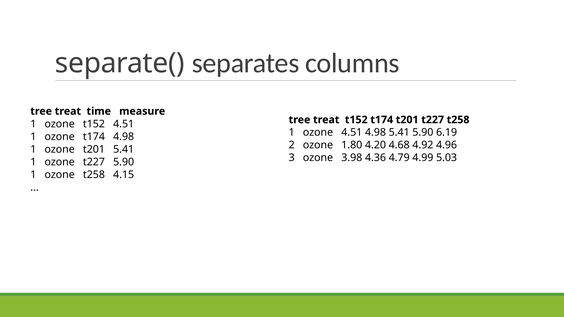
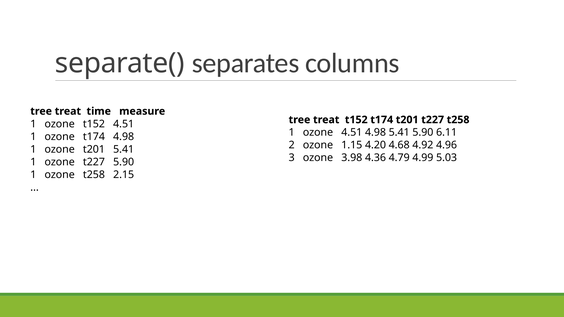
6.19: 6.19 -> 6.11
1.80: 1.80 -> 1.15
4.15: 4.15 -> 2.15
